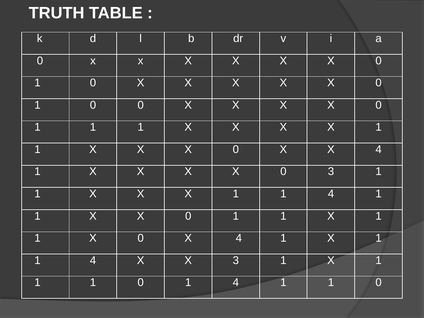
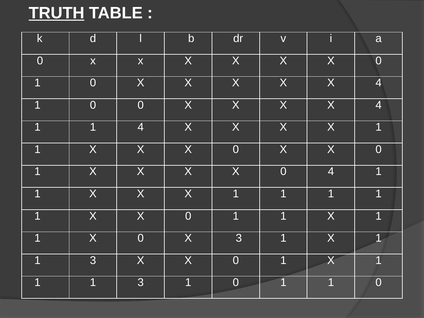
TRUTH underline: none -> present
0 at (379, 83): 0 -> 4
0 at (379, 105): 0 -> 4
1 at (141, 127): 1 -> 4
0 X X 4: 4 -> 0
0 3: 3 -> 4
4 at (331, 194): 4 -> 1
0 X 4: 4 -> 3
4 at (93, 260): 4 -> 3
3 at (236, 260): 3 -> 0
0 at (141, 283): 0 -> 3
4 at (236, 283): 4 -> 0
